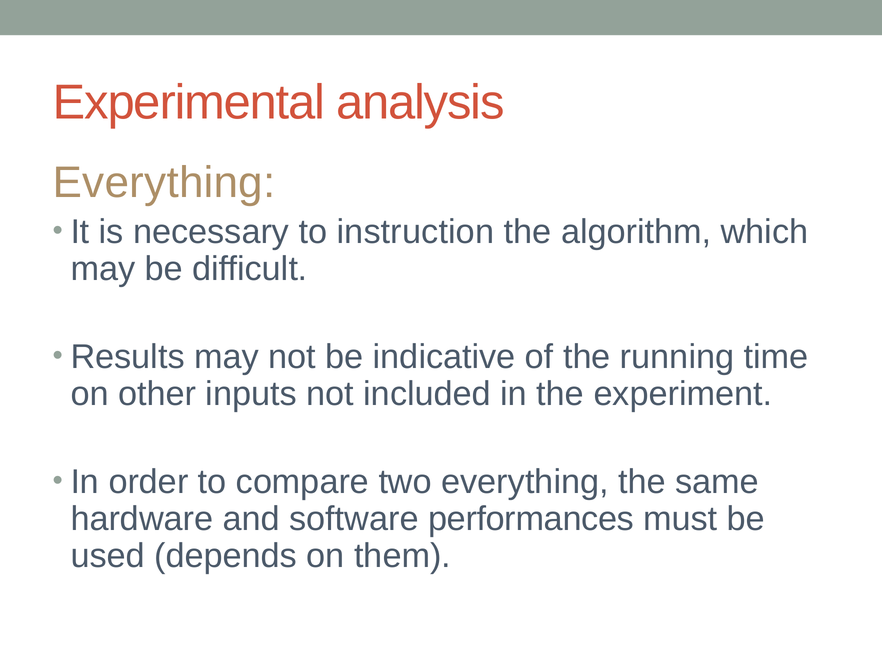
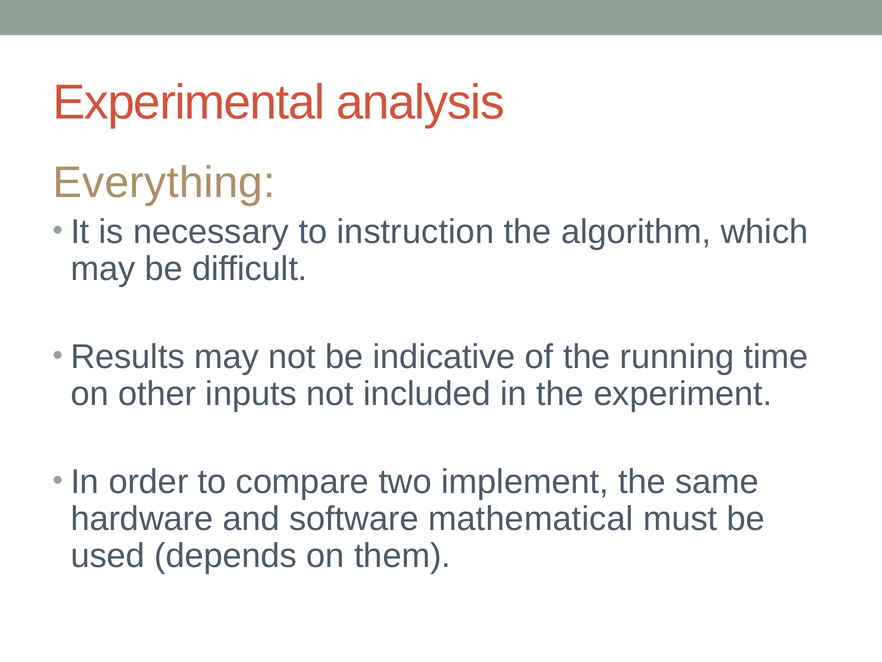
two everything: everything -> implement
performances: performances -> mathematical
